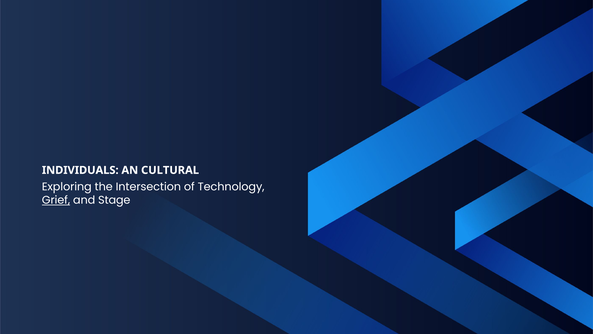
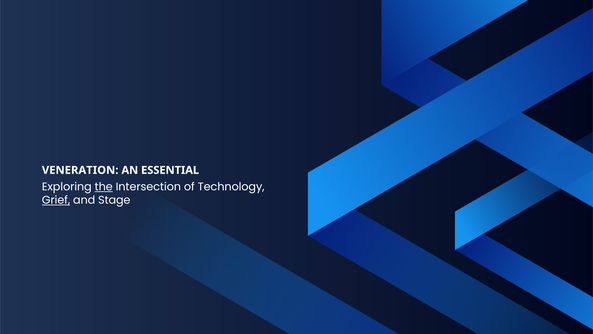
INDIVIDUALS: INDIVIDUALS -> VENERATION
CULTURAL: CULTURAL -> ESSENTIAL
the underline: none -> present
